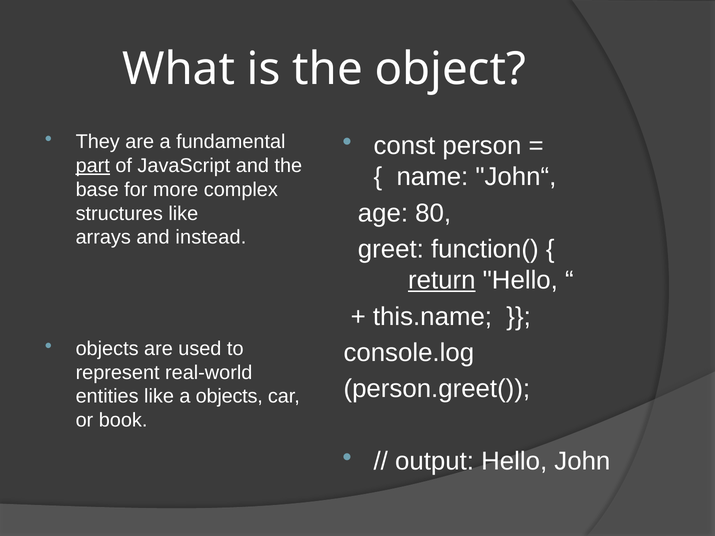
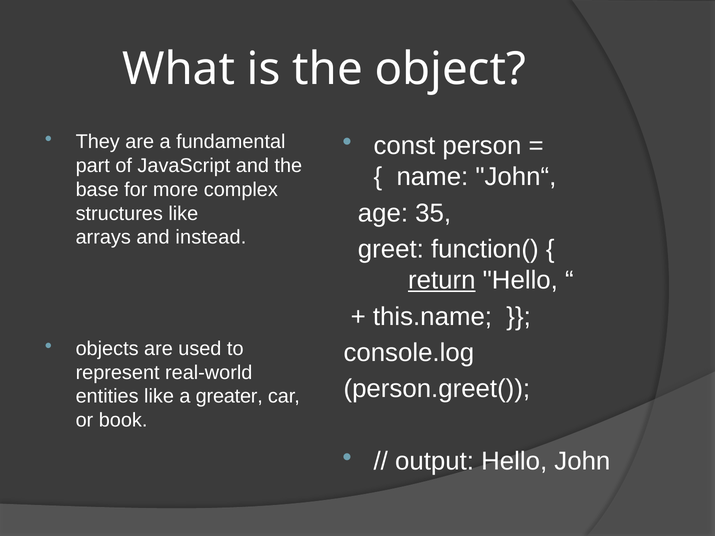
part underline: present -> none
80: 80 -> 35
a objects: objects -> greater
